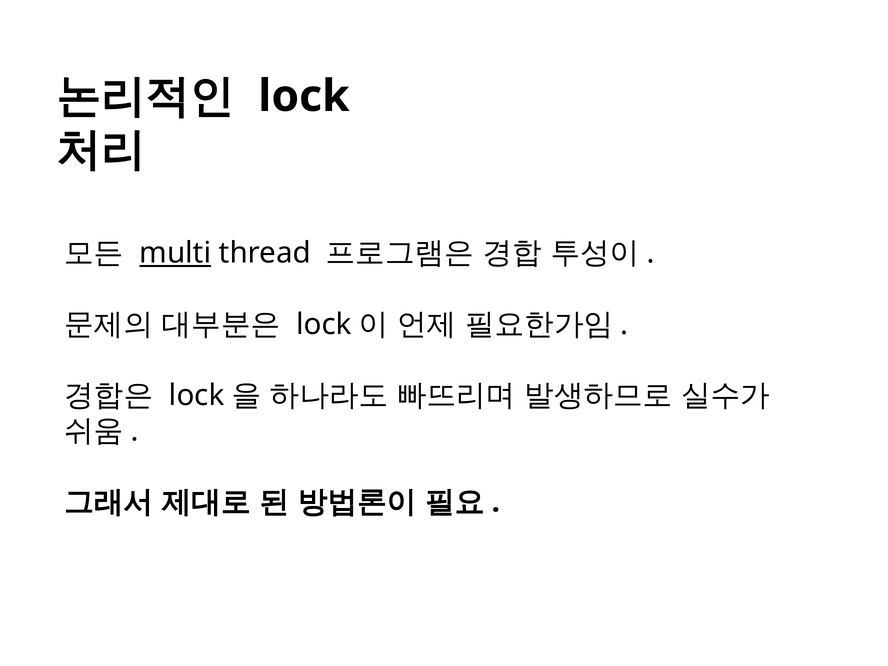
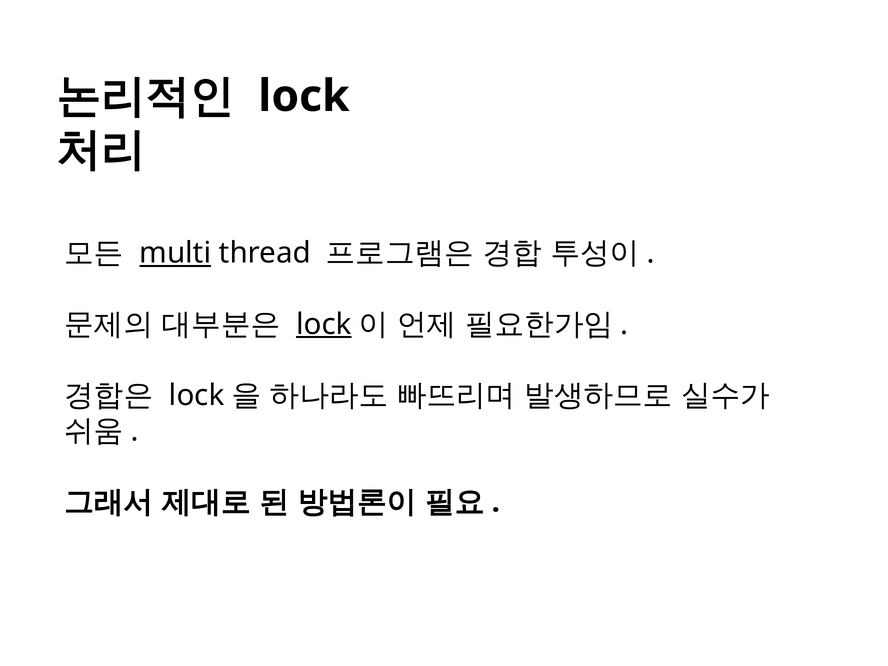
lock at (324, 324) underline: none -> present
